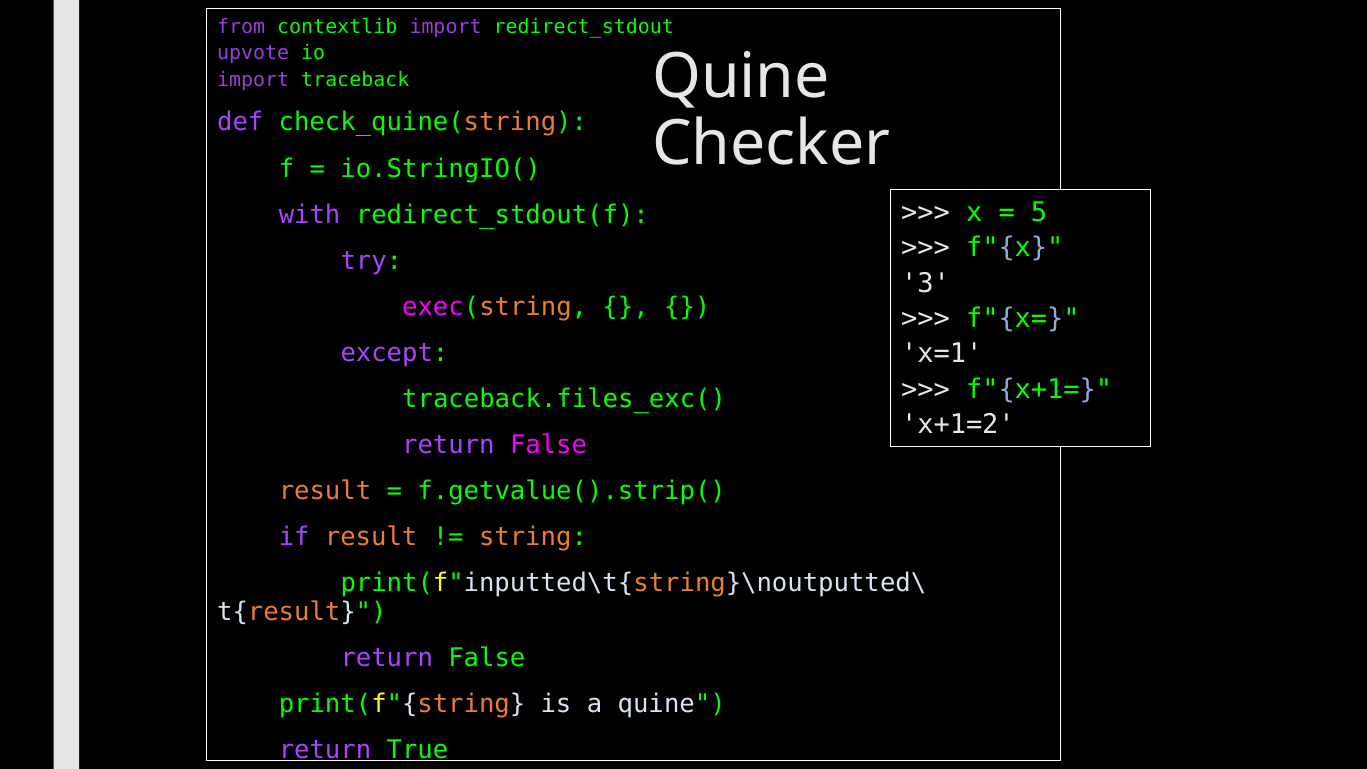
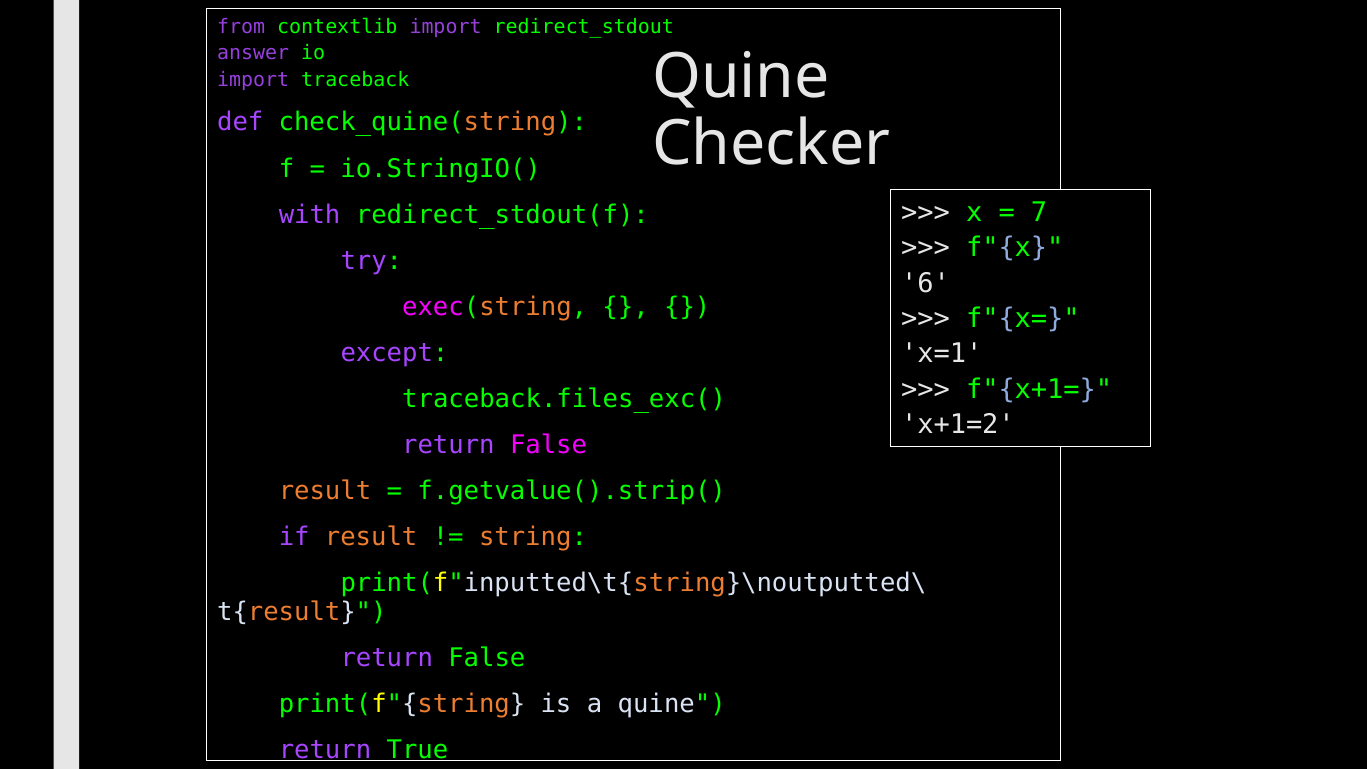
upvote: upvote -> answer
5: 5 -> 7
3: 3 -> 6
